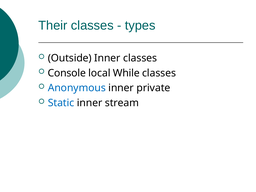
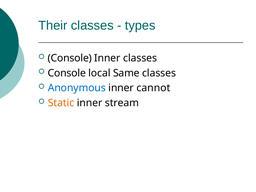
Outside at (70, 58): Outside -> Console
While: While -> Same
private: private -> cannot
Static colour: blue -> orange
